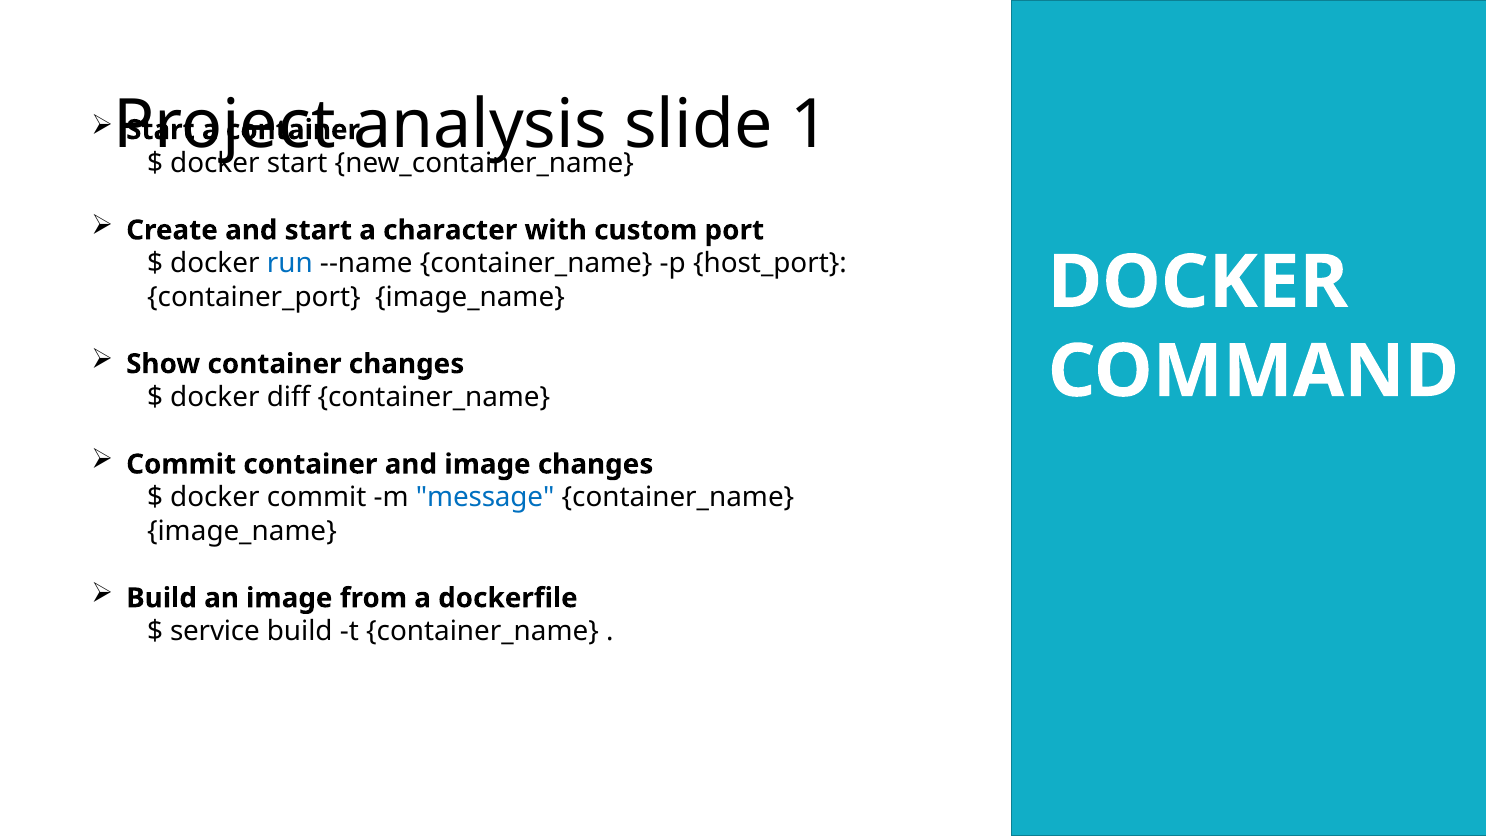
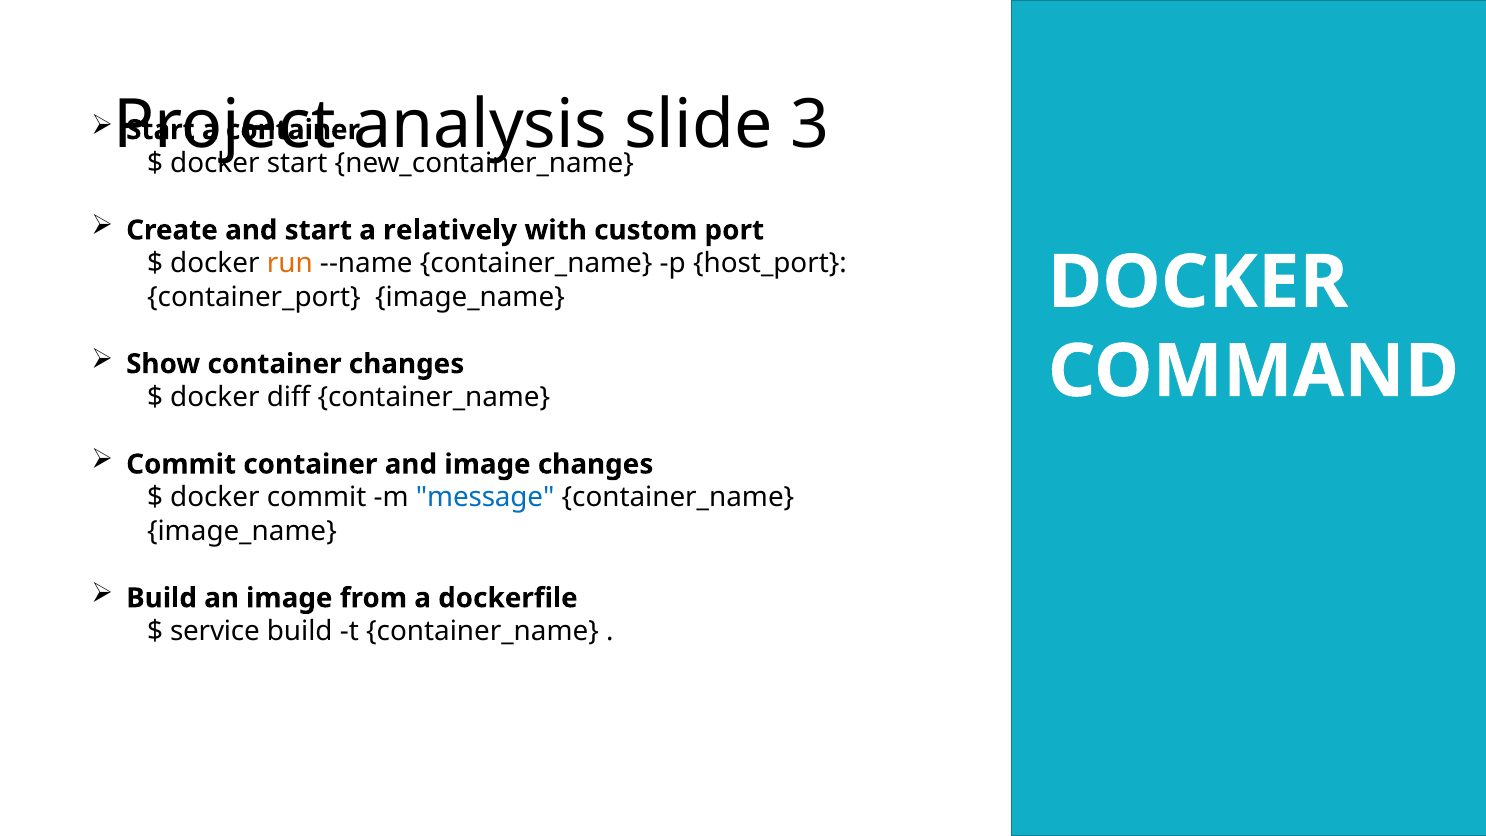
1: 1 -> 3
character: character -> relatively
run colour: blue -> orange
